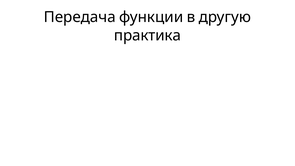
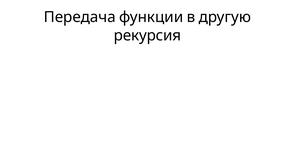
практика: практика -> рекурсия
